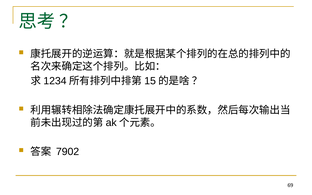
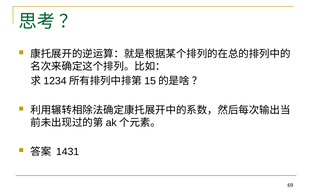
7902: 7902 -> 1431
